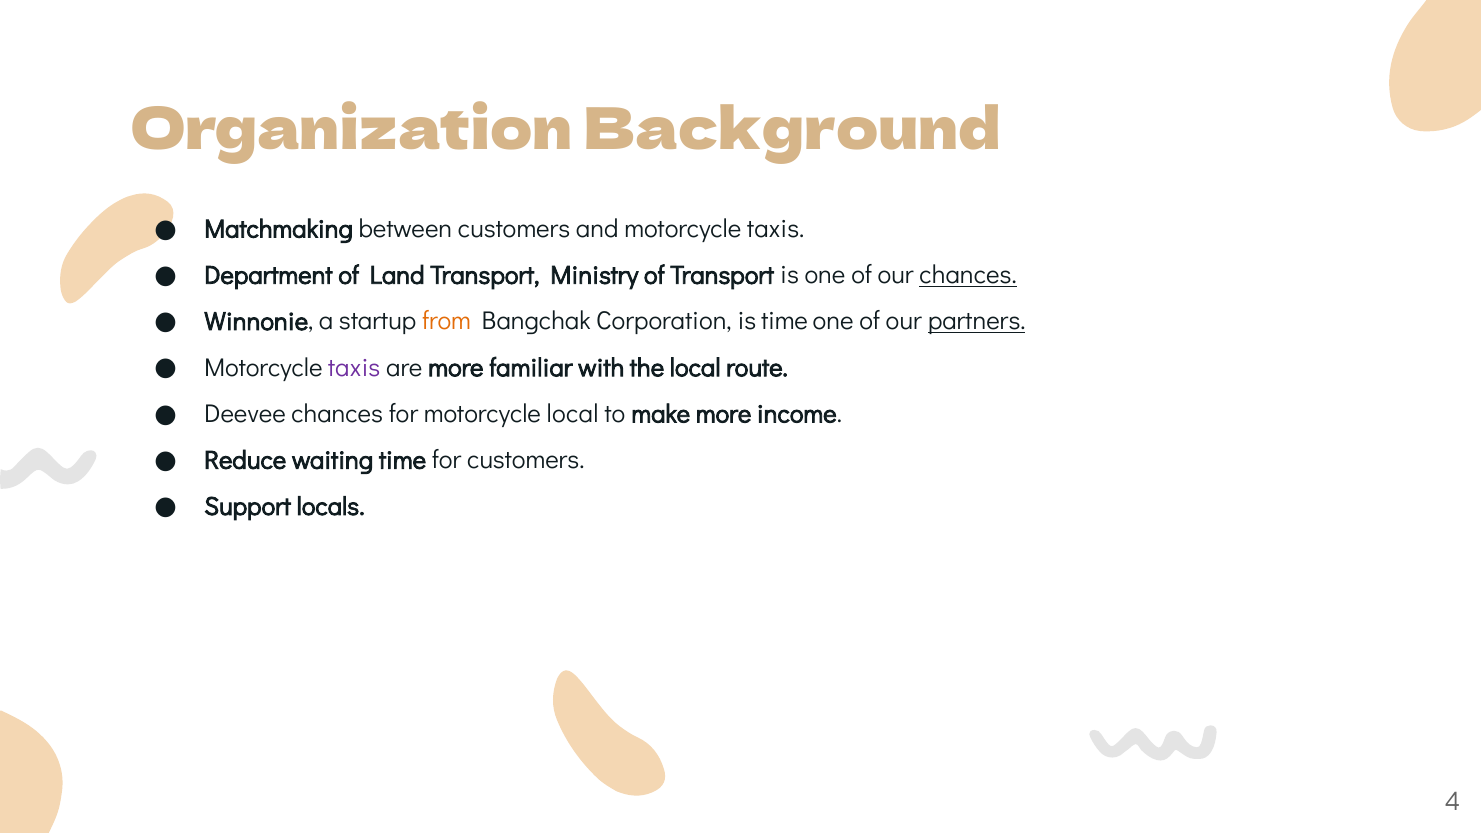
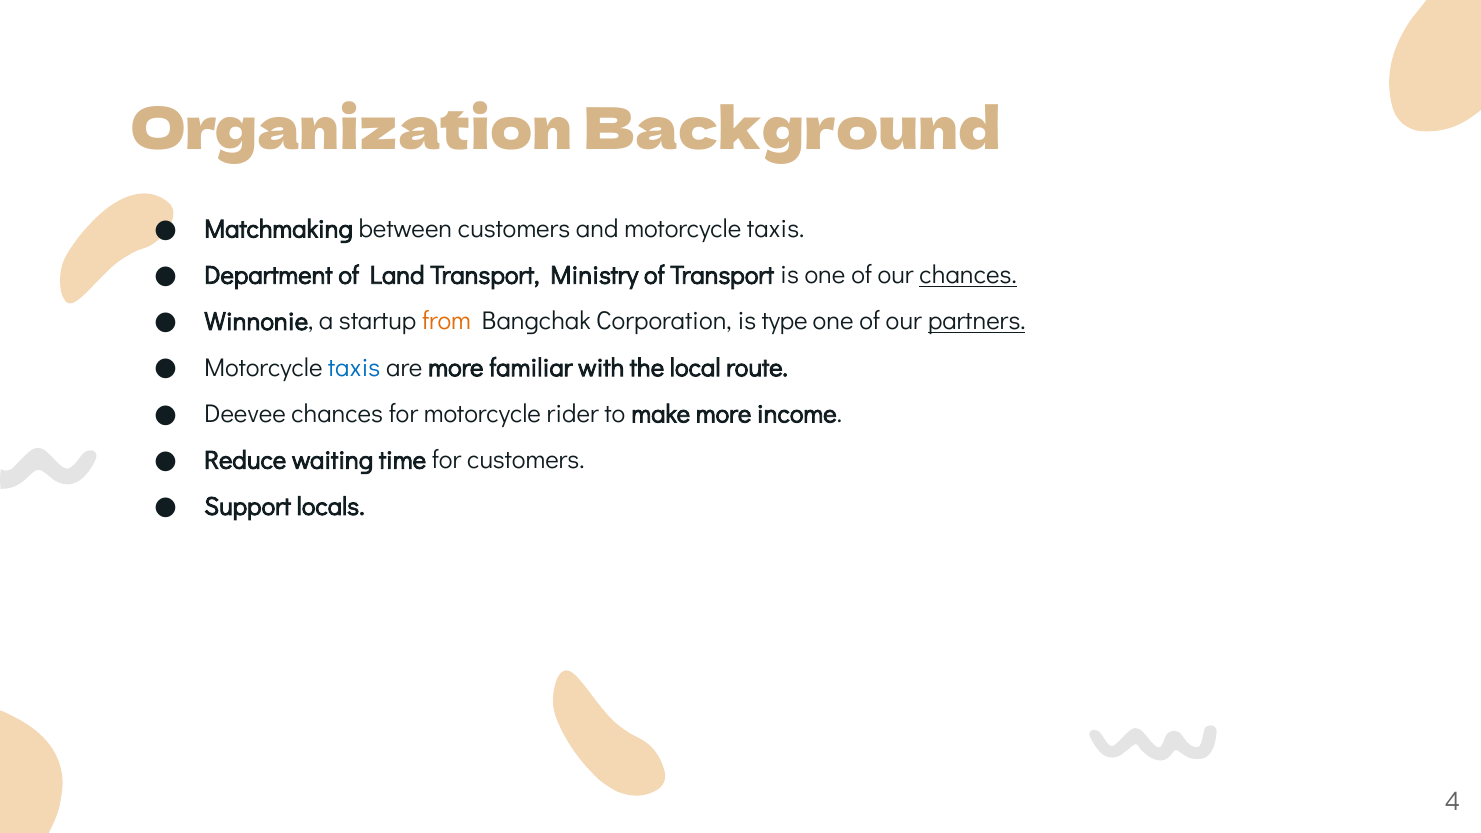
is time: time -> type
taxis at (354, 368) colour: purple -> blue
motorcycle local: local -> rider
